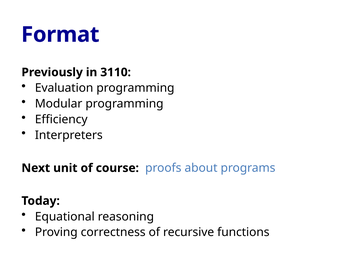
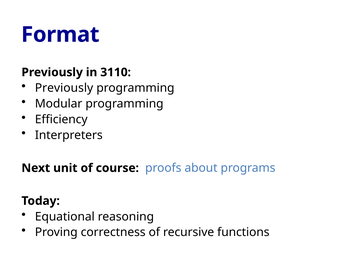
Evaluation at (64, 88): Evaluation -> Previously
